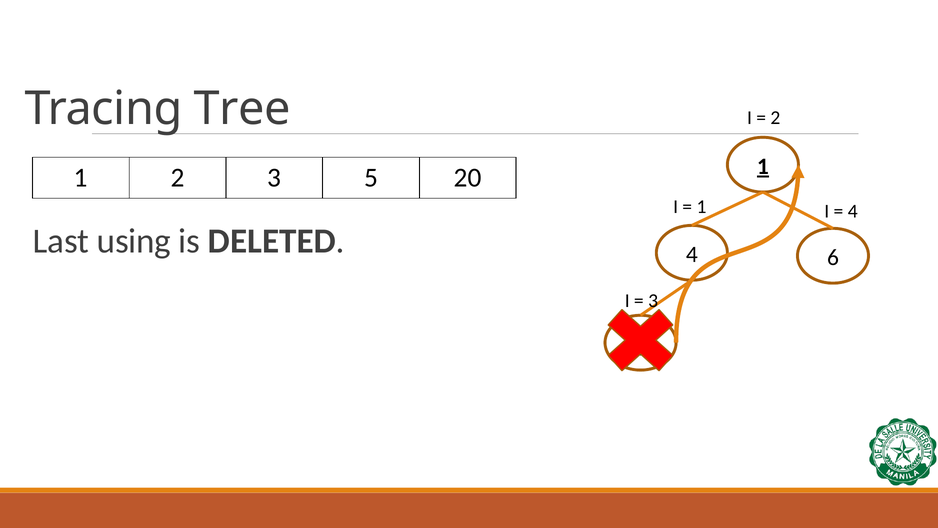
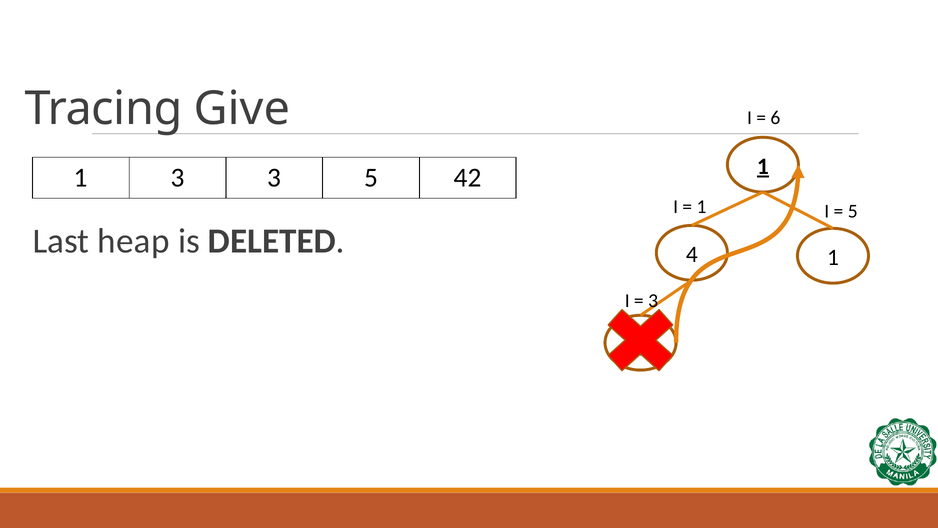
Tree: Tree -> Give
2 at (775, 117): 2 -> 6
1 2: 2 -> 3
20: 20 -> 42
4 at (853, 211): 4 -> 5
using: using -> heap
6 at (833, 257): 6 -> 1
